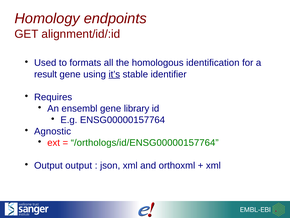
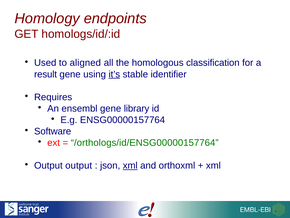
alignment/id/:id: alignment/id/:id -> homologs/id/:id
formats: formats -> aligned
identification: identification -> classification
Agnostic: Agnostic -> Software
xml at (130, 165) underline: none -> present
